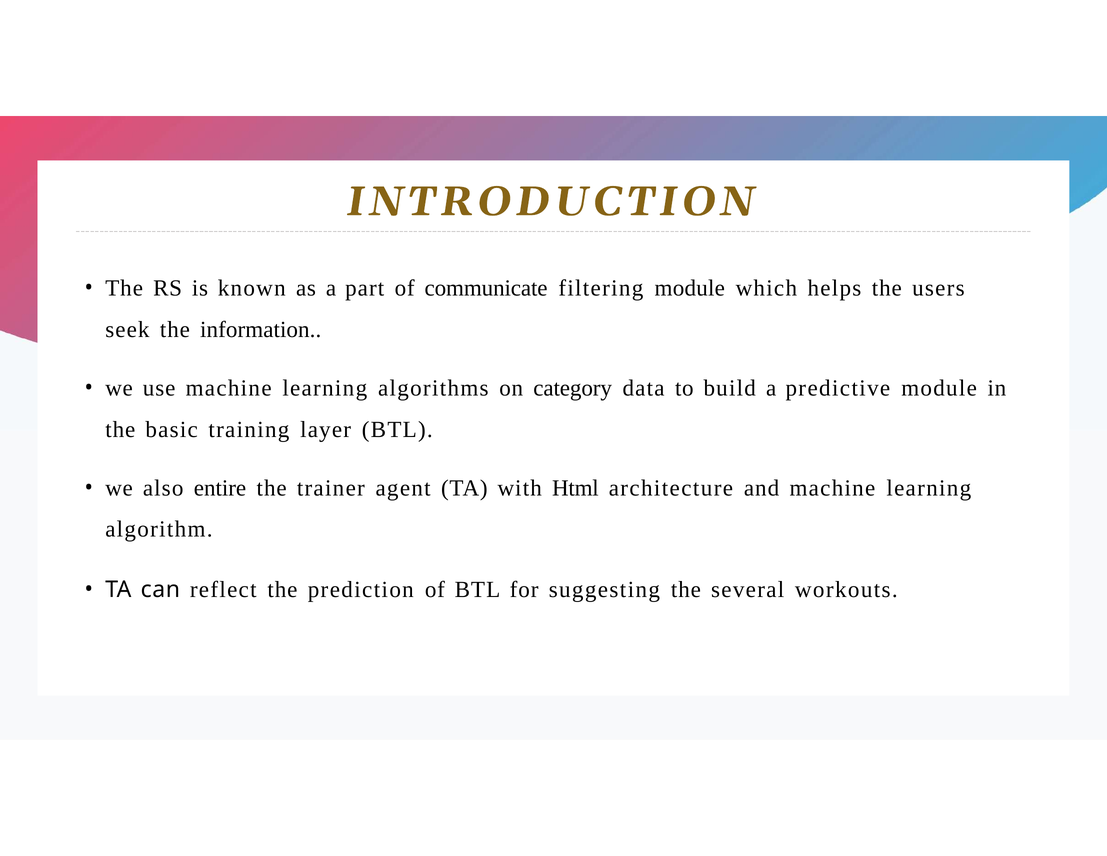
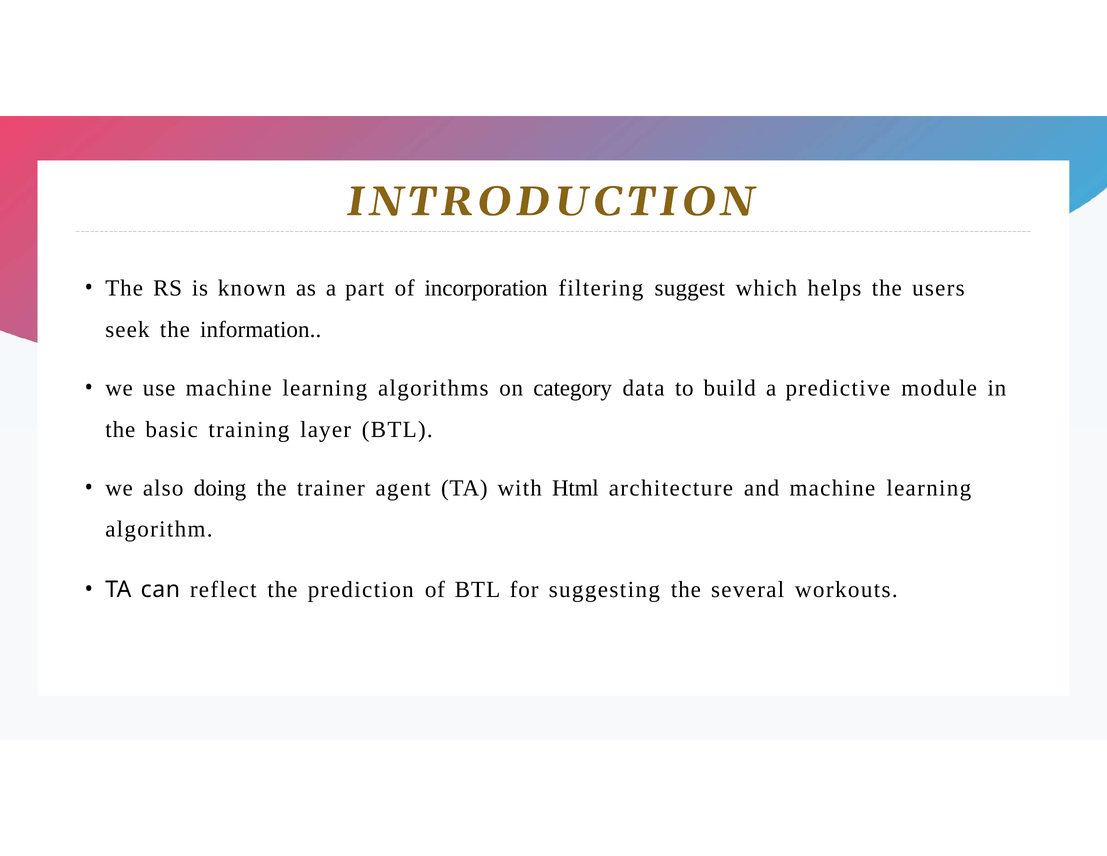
communicate: communicate -> incorporation
filtering module: module -> suggest
entire: entire -> doing
